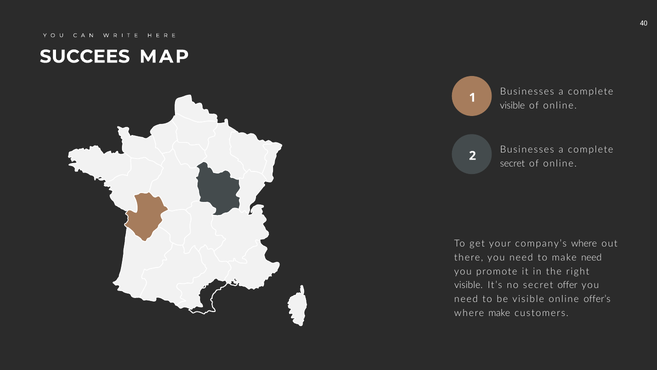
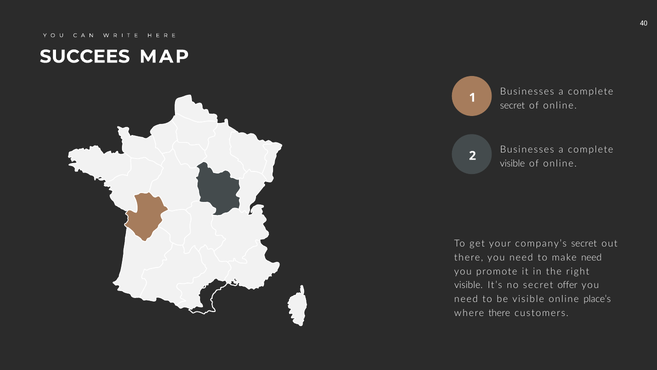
visible at (512, 105): visible -> secret
secret at (512, 163): secret -> visible
company’s where: where -> secret
offer’s: offer’s -> place’s
where make: make -> there
